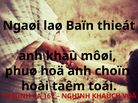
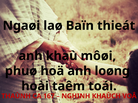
choïn: choïn -> loøng
